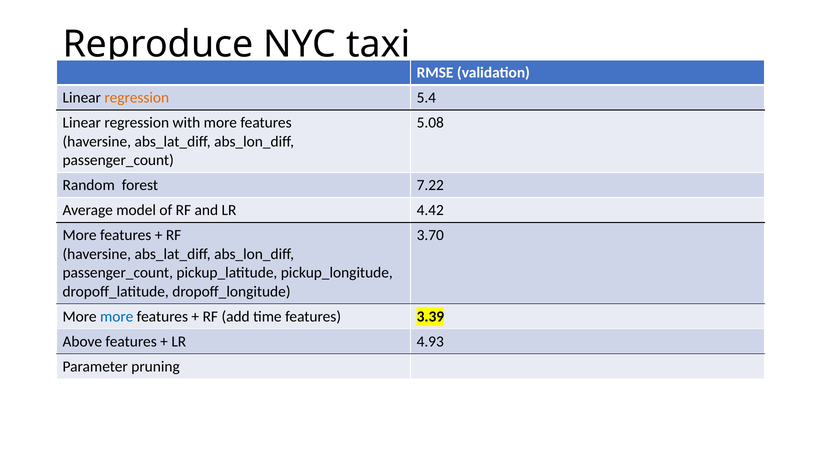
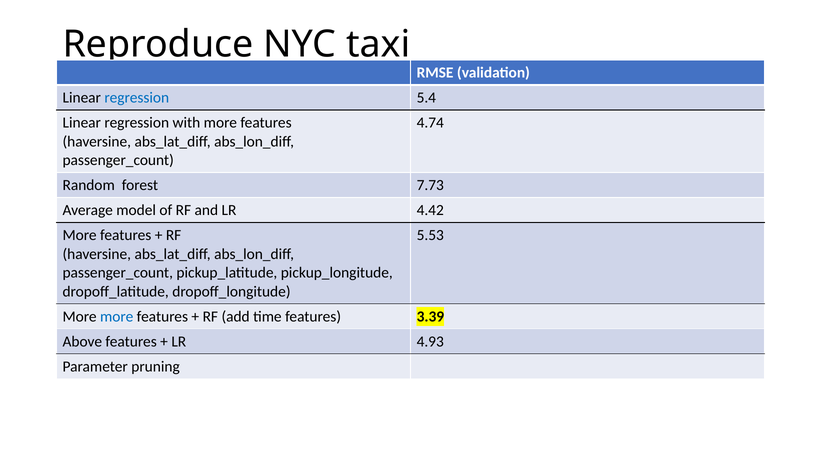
regression at (137, 98) colour: orange -> blue
5.08: 5.08 -> 4.74
7.22: 7.22 -> 7.73
3.70: 3.70 -> 5.53
